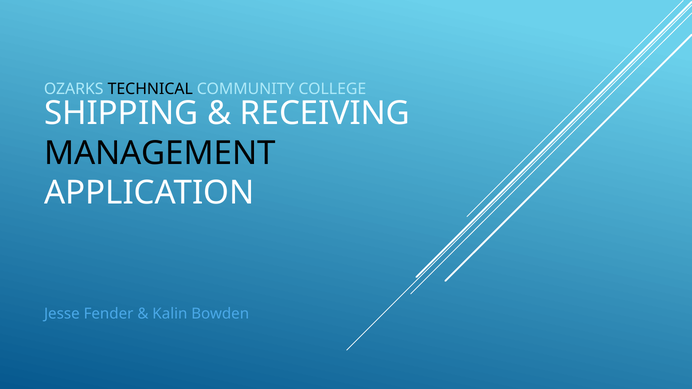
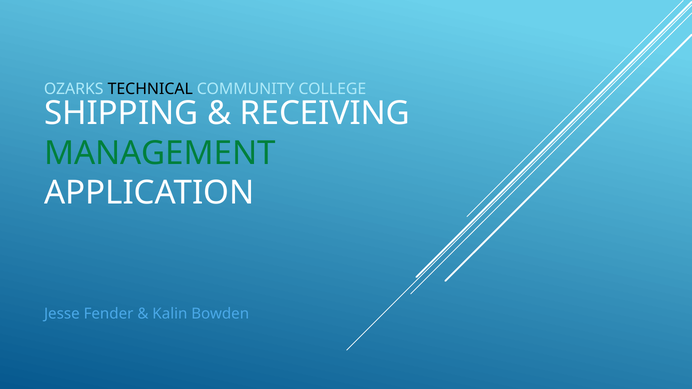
MANAGEMENT colour: black -> green
